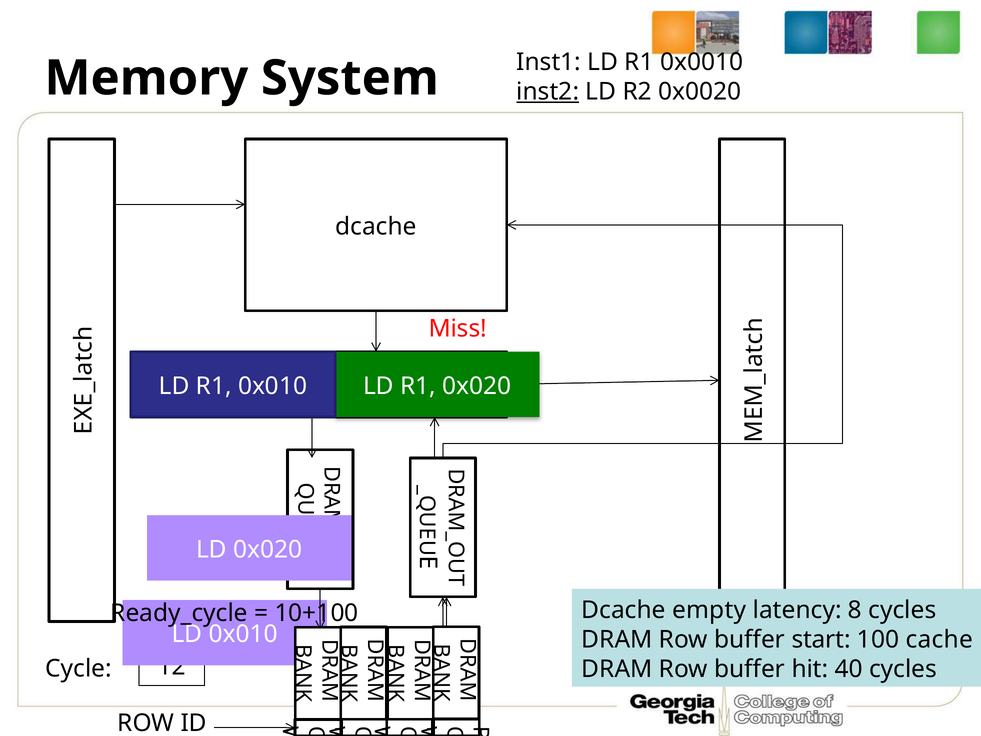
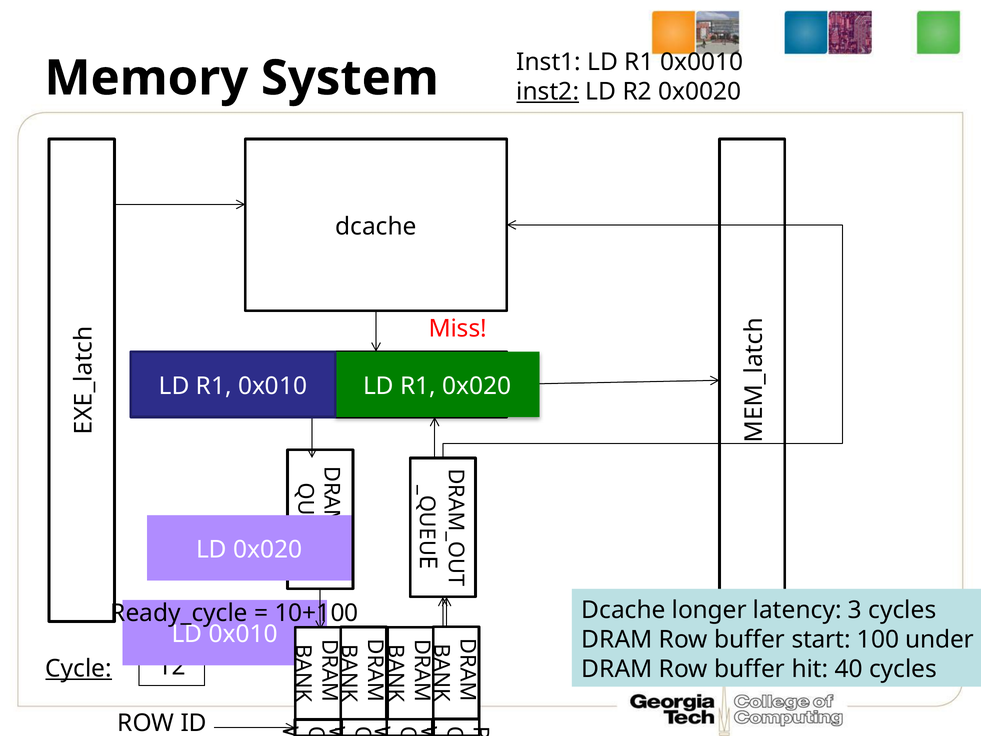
empty: empty -> longer
8 at (855, 610): 8 -> 3
cache: cache -> under
Cycle at (79, 669) underline: none -> present
